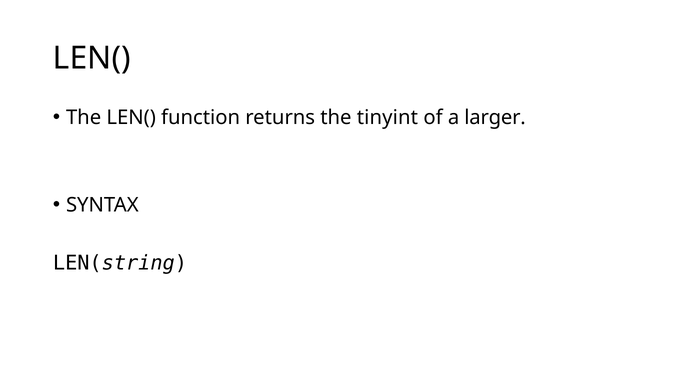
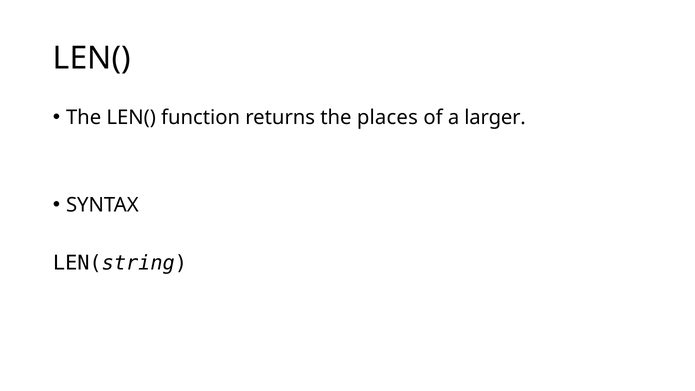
tinyint: tinyint -> places
